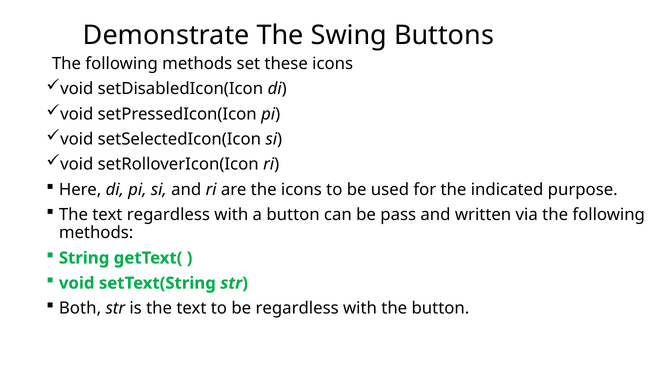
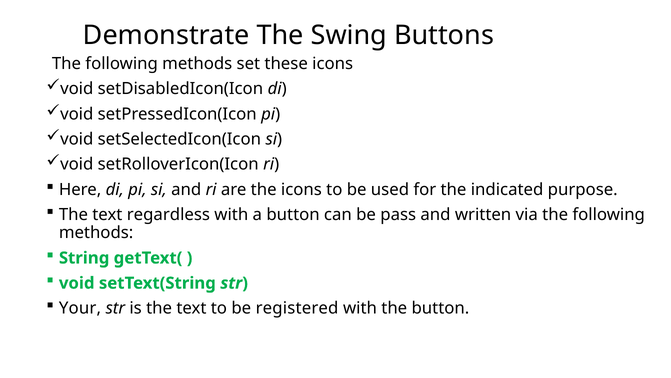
Both: Both -> Your
be regardless: regardless -> registered
